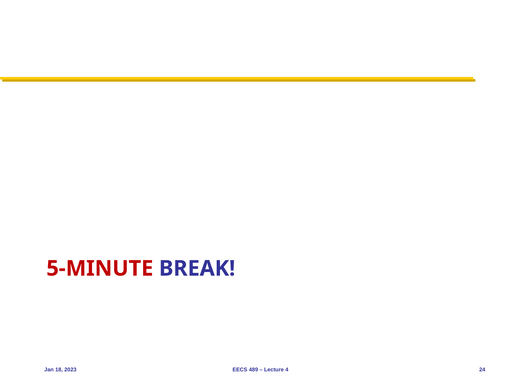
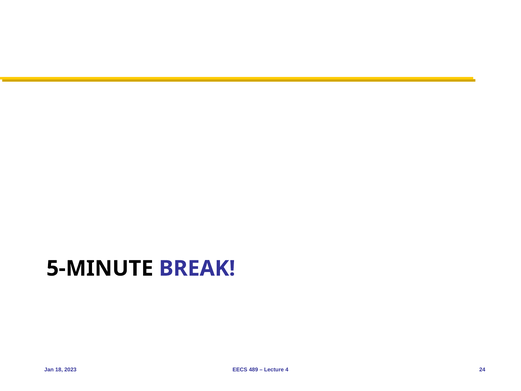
5-MINUTE colour: red -> black
